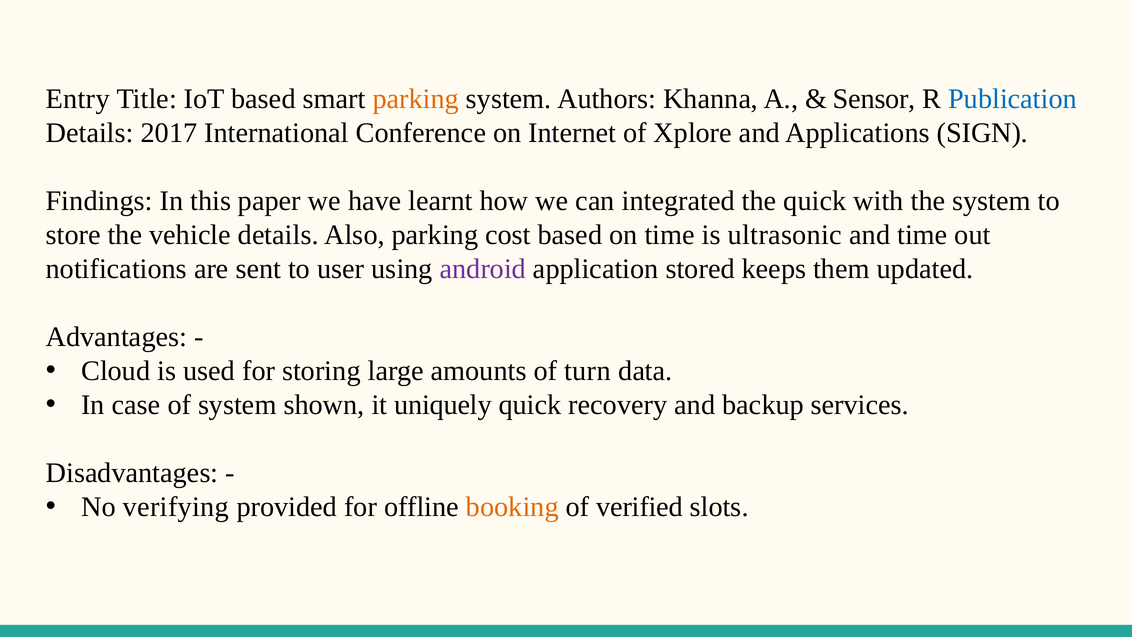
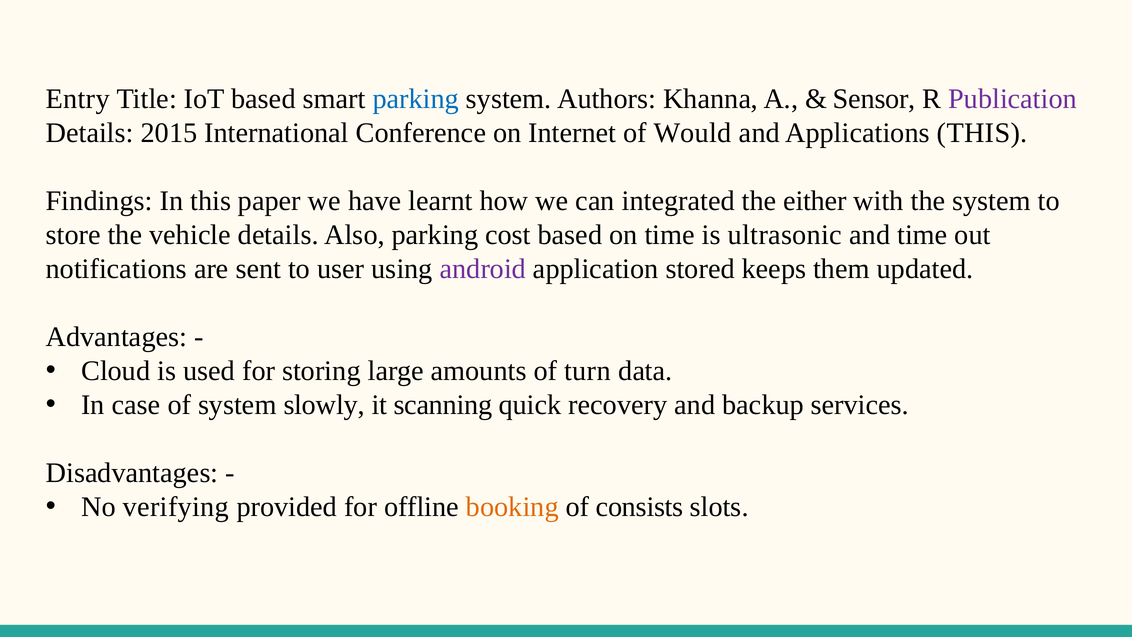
parking at (416, 99) colour: orange -> blue
Publication colour: blue -> purple
2017: 2017 -> 2015
Xplore: Xplore -> Would
Applications SIGN: SIGN -> THIS
the quick: quick -> either
shown: shown -> slowly
uniquely: uniquely -> scanning
verified: verified -> consists
